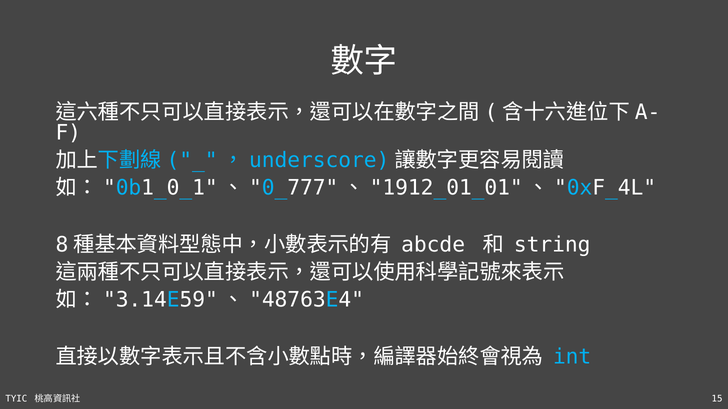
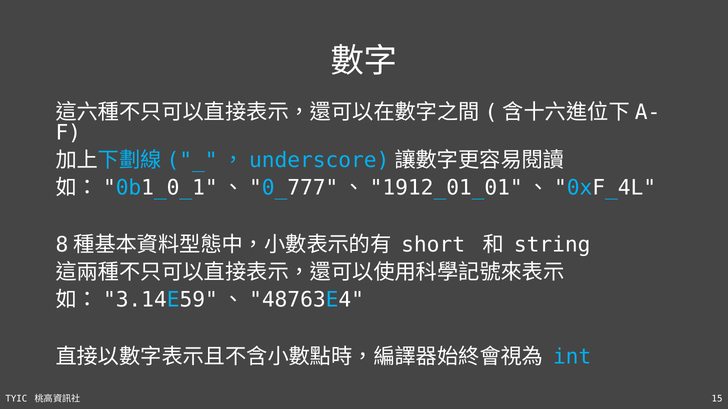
abcde: abcde -> short
